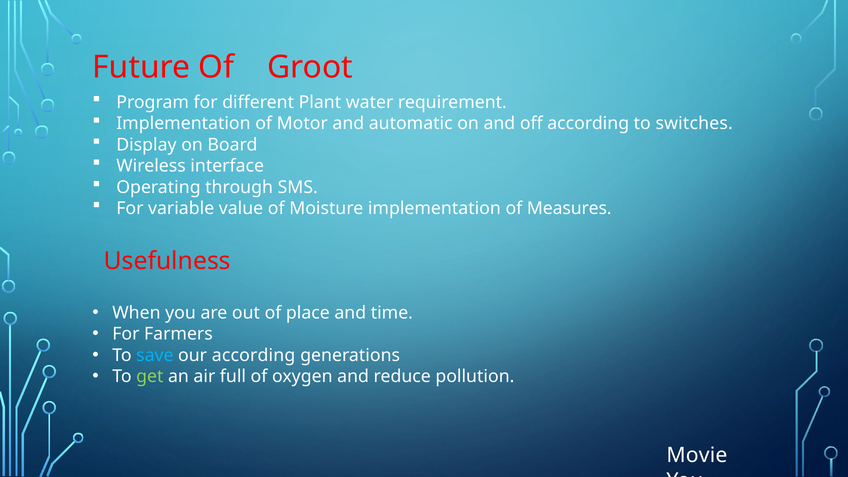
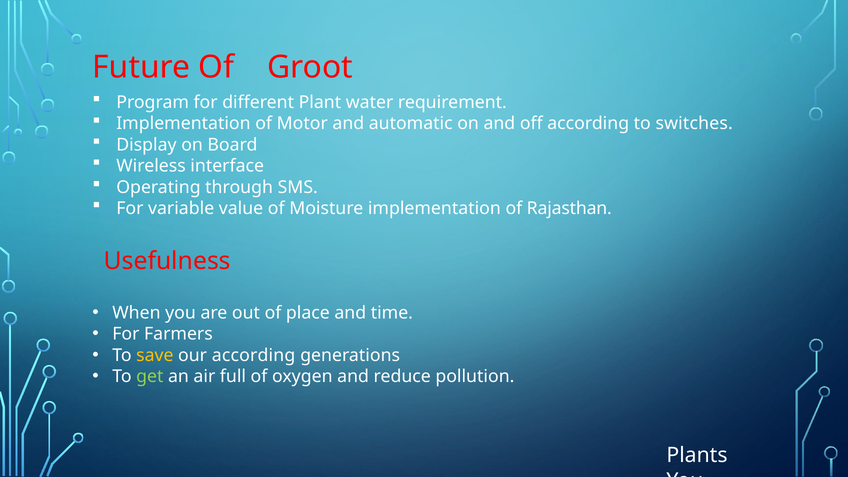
Measures: Measures -> Rajasthan
save colour: light blue -> yellow
Movie: Movie -> Plants
